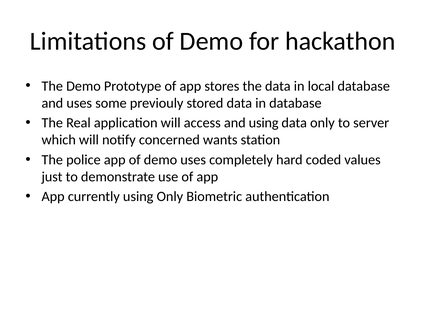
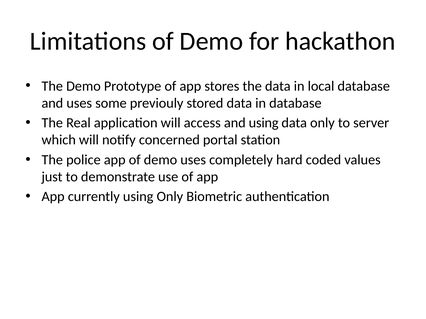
wants: wants -> portal
